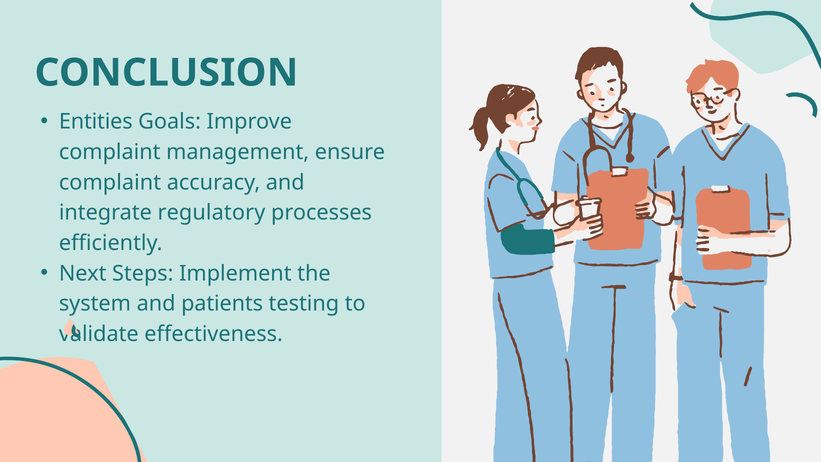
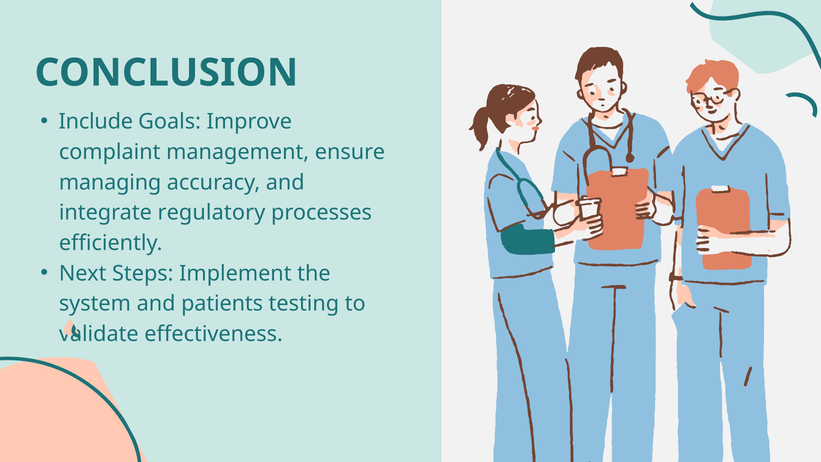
Entities: Entities -> Include
complaint at (110, 182): complaint -> managing
